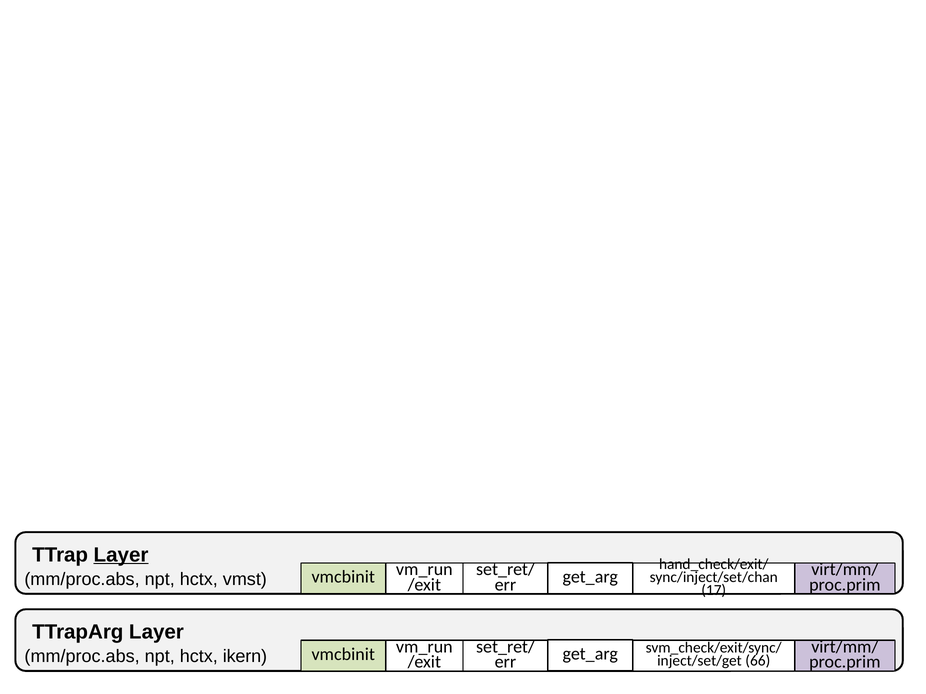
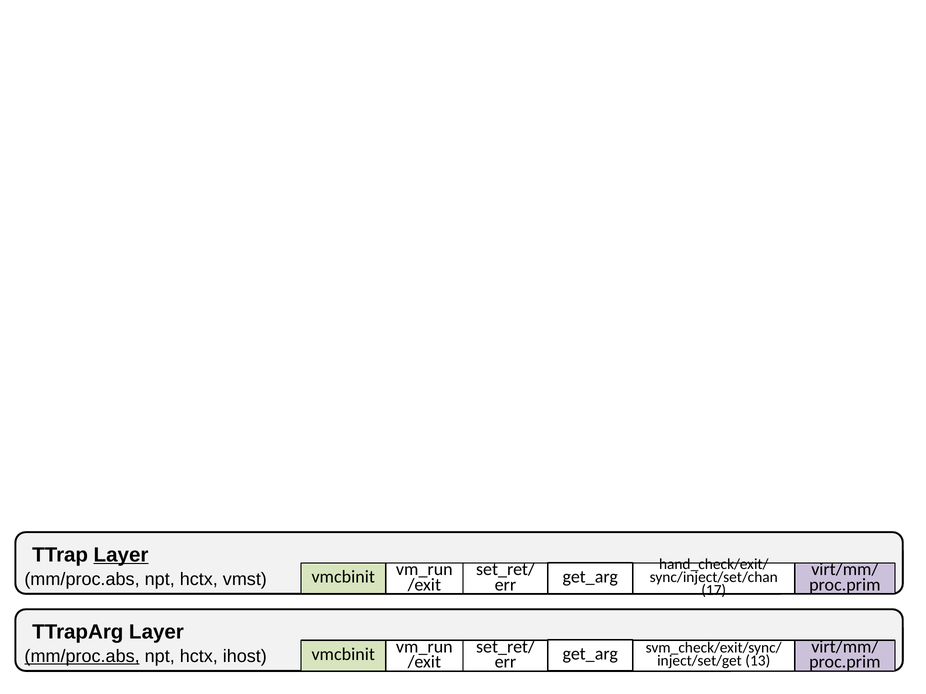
mm/proc.abs at (82, 657) underline: none -> present
ikern: ikern -> ihost
66: 66 -> 13
